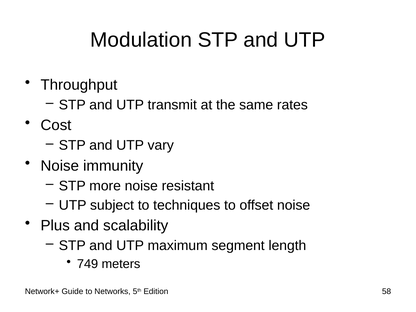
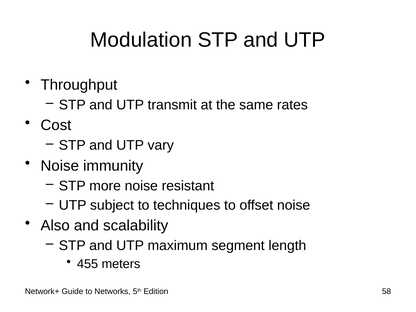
Plus: Plus -> Also
749: 749 -> 455
